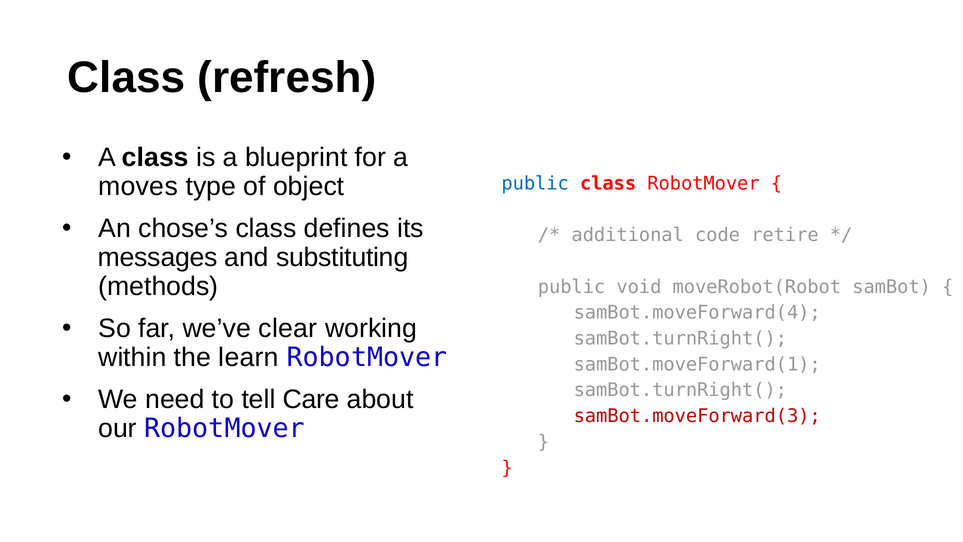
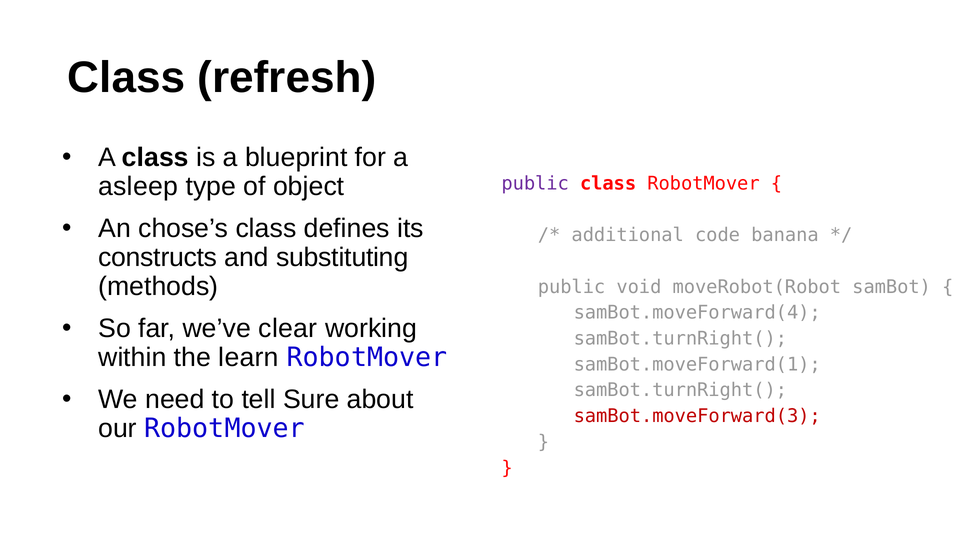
moves: moves -> asleep
public at (535, 184) colour: blue -> purple
retire: retire -> banana
messages: messages -> constructs
Care: Care -> Sure
